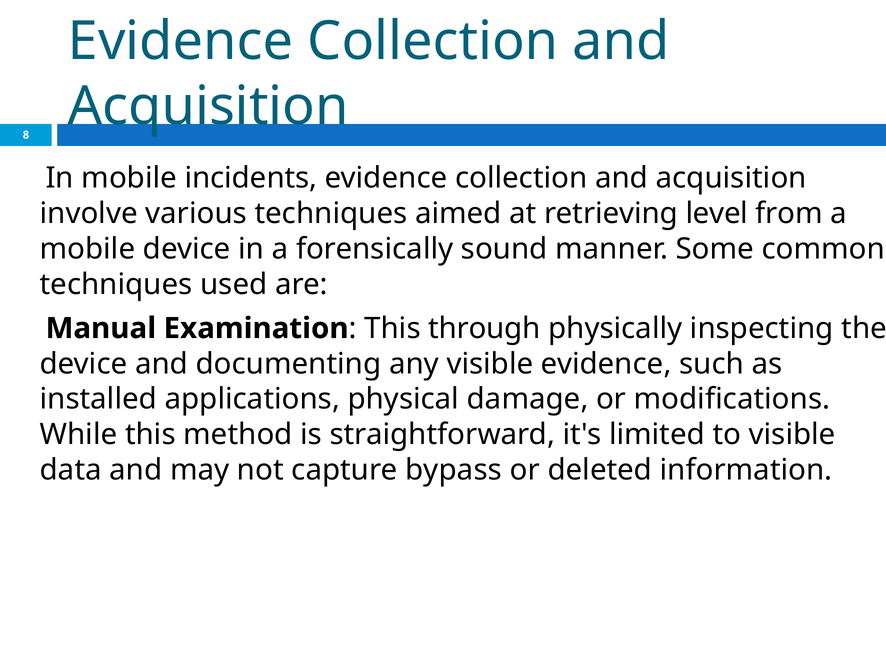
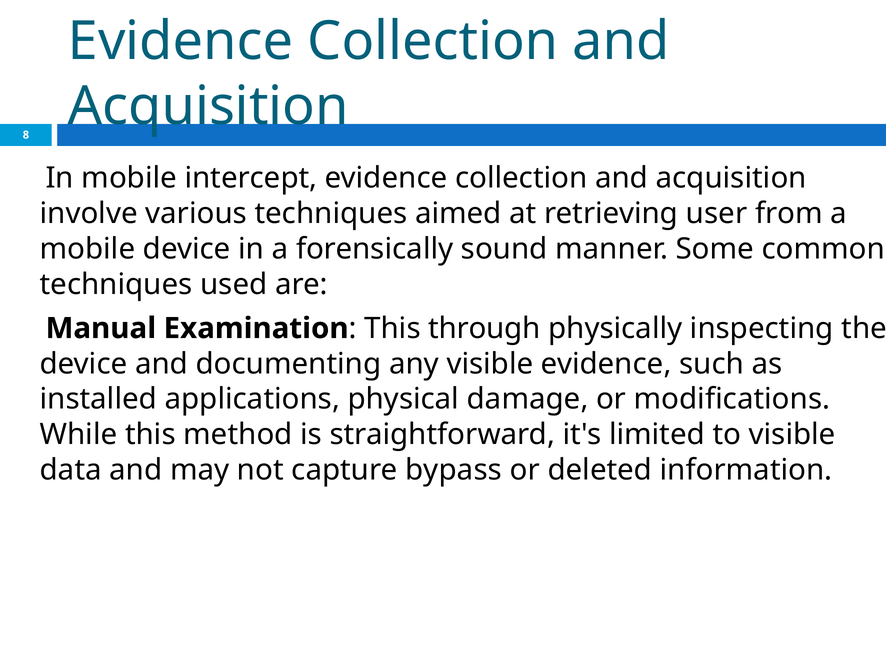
incidents: incidents -> intercept
level: level -> user
